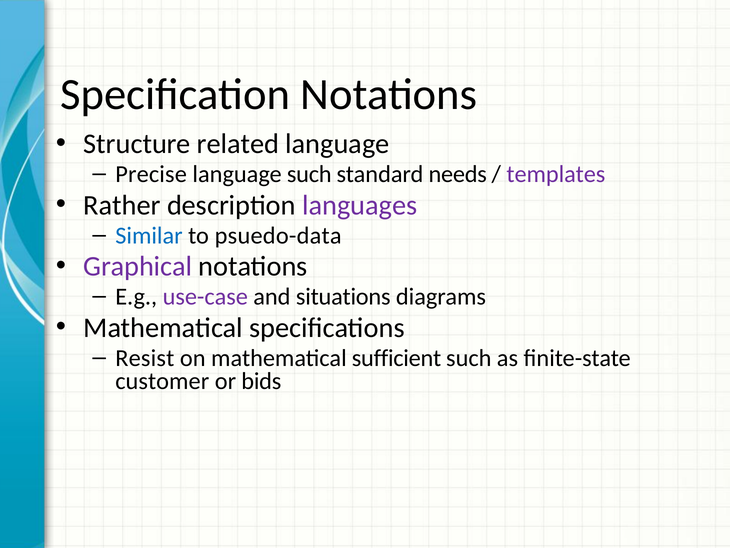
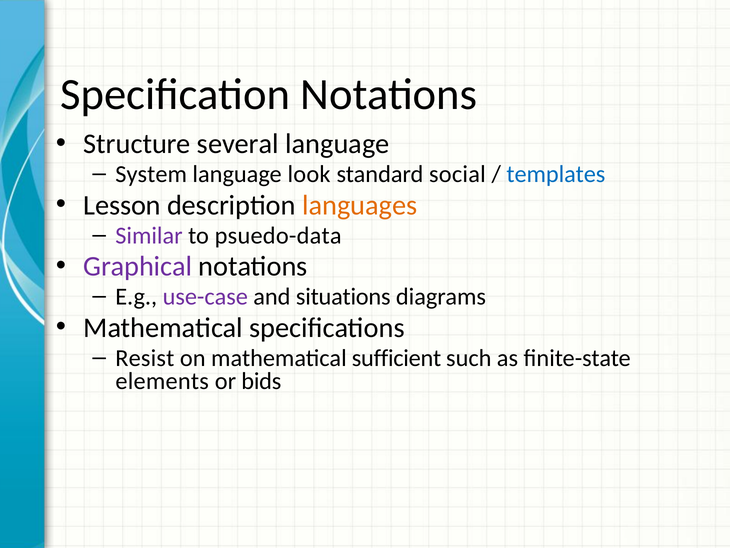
related: related -> several
Precise: Precise -> System
language such: such -> look
needs: needs -> social
templates colour: purple -> blue
Rather: Rather -> Lesson
languages colour: purple -> orange
Similar colour: blue -> purple
customer: customer -> elements
